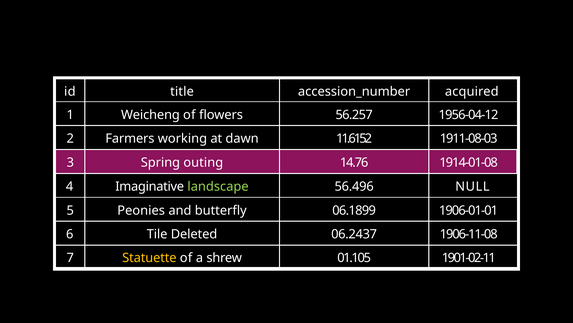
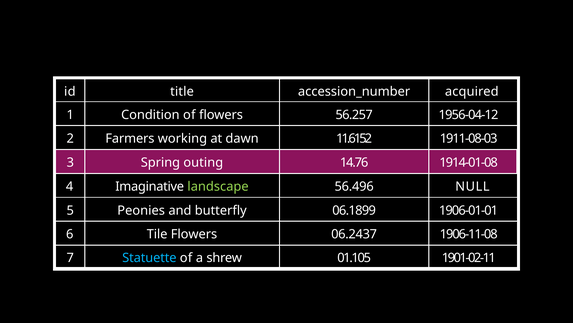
Weicheng: Weicheng -> Condition
Tile Deleted: Deleted -> Flowers
Statuette colour: yellow -> light blue
